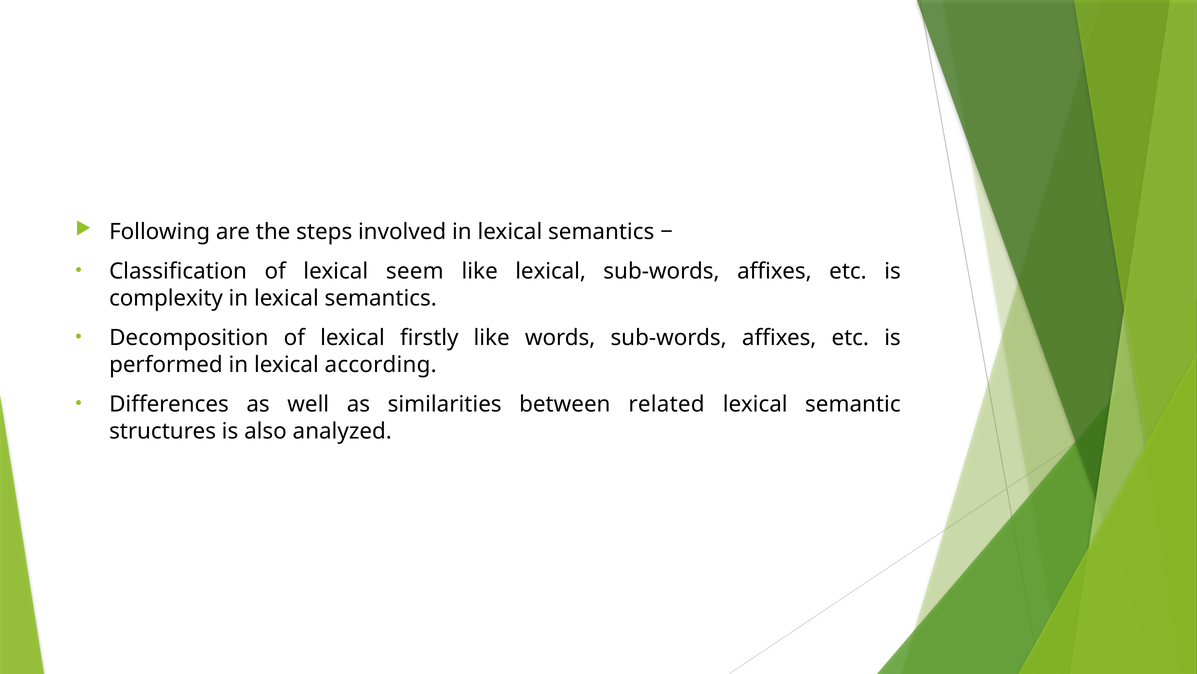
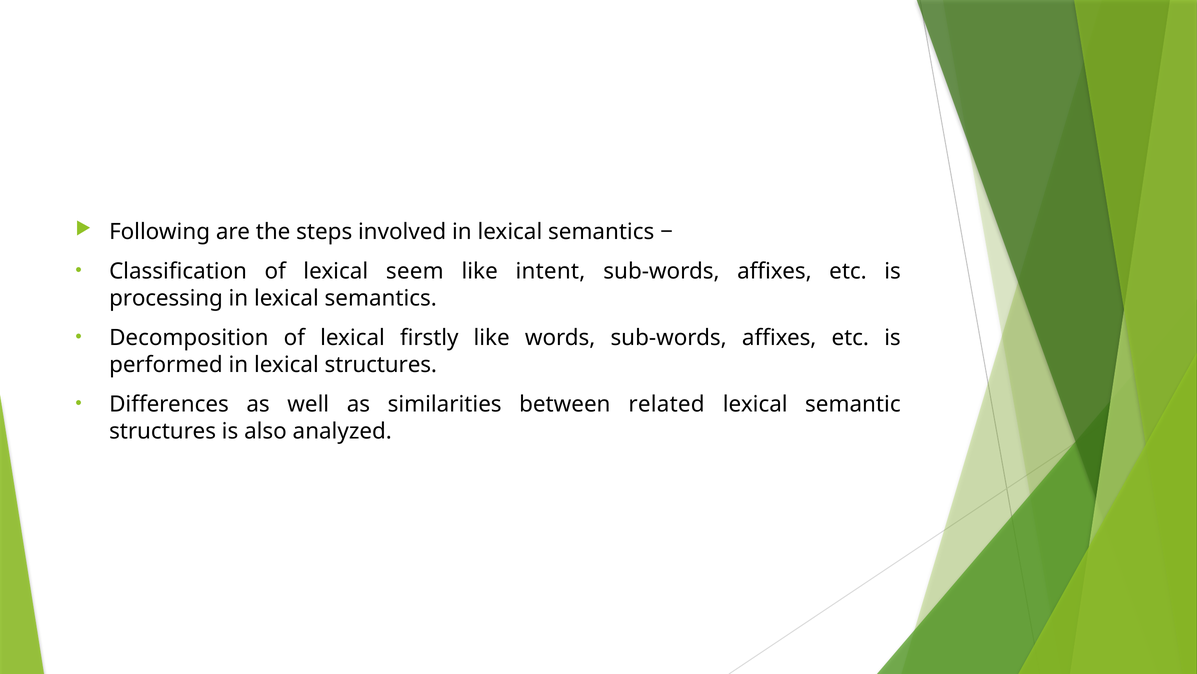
like lexical: lexical -> intent
complexity: complexity -> processing
lexical according: according -> structures
